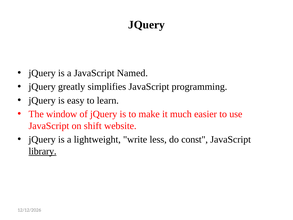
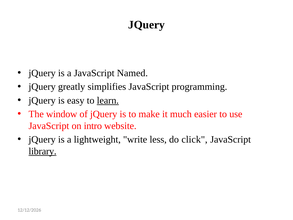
learn underline: none -> present
shift: shift -> intro
const: const -> click
